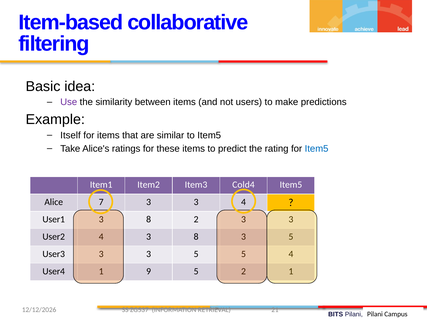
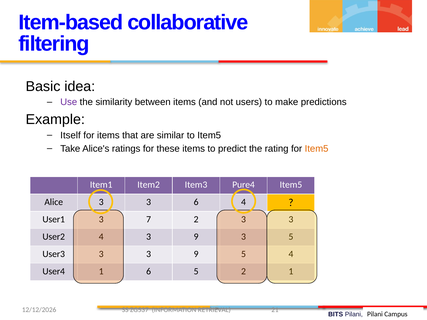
Item5 at (317, 149) colour: blue -> orange
Cold4: Cold4 -> Pure4
Alice 7: 7 -> 3
3 at (196, 202): 3 -> 6
8 at (149, 219): 8 -> 7
8 at (196, 237): 8 -> 9
5 at (196, 254): 5 -> 9
9 at (149, 271): 9 -> 6
